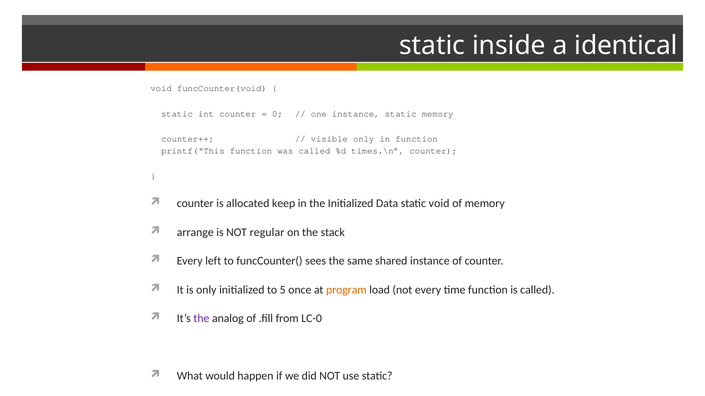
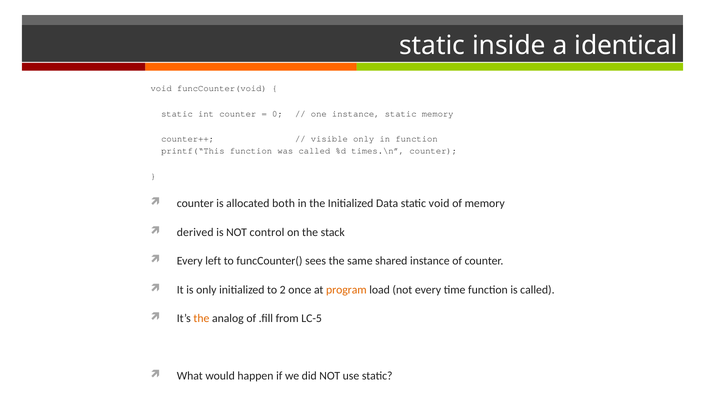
keep: keep -> both
arrange: arrange -> derived
regular: regular -> control
5: 5 -> 2
the at (201, 319) colour: purple -> orange
LC-0: LC-0 -> LC-5
